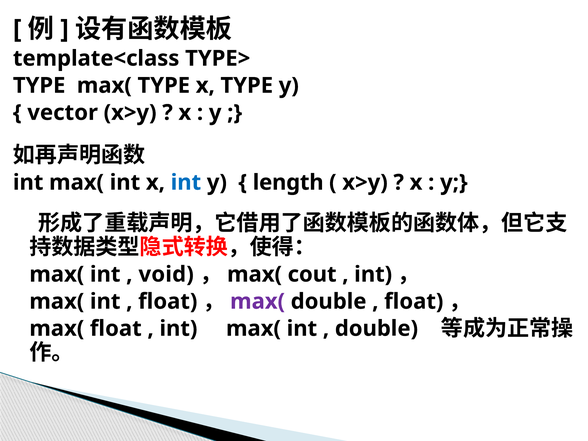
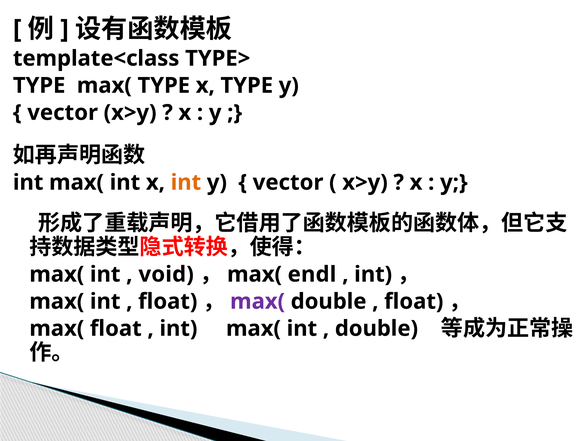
int at (186, 182) colour: blue -> orange
length at (288, 182): length -> vector
cout: cout -> endl
